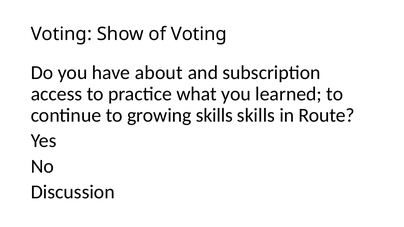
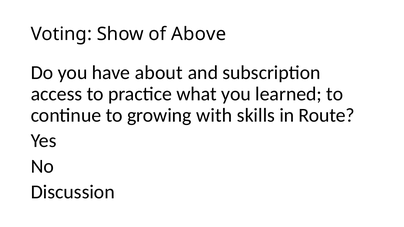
of Voting: Voting -> Above
growing skills: skills -> with
